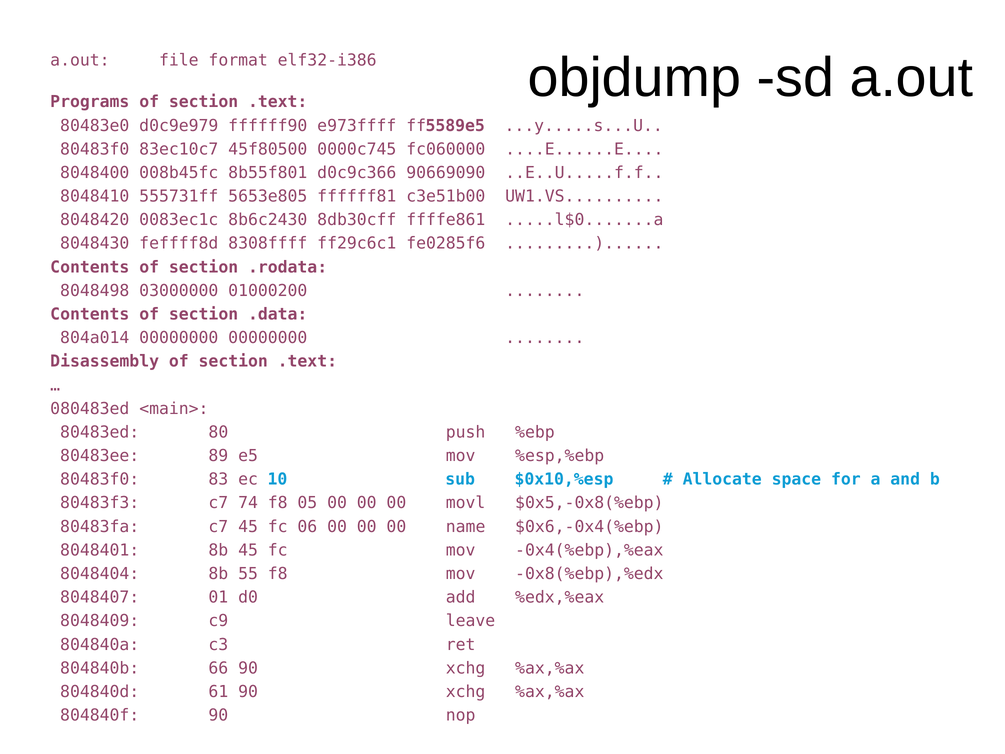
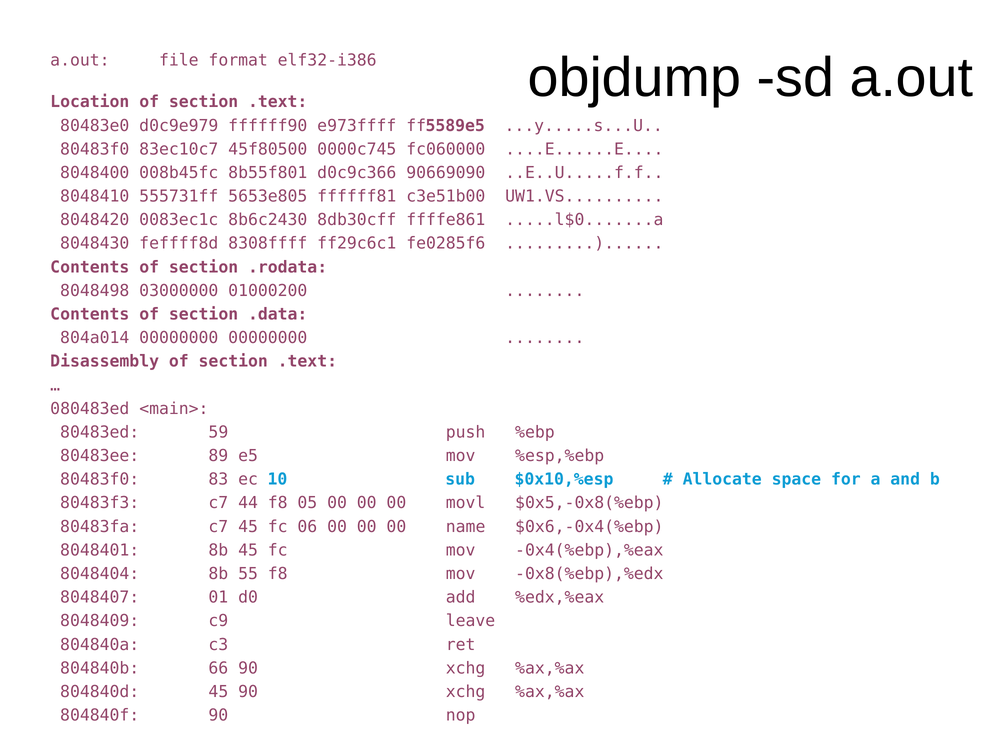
Programs: Programs -> Location
80: 80 -> 59
74: 74 -> 44
804840d 61: 61 -> 45
